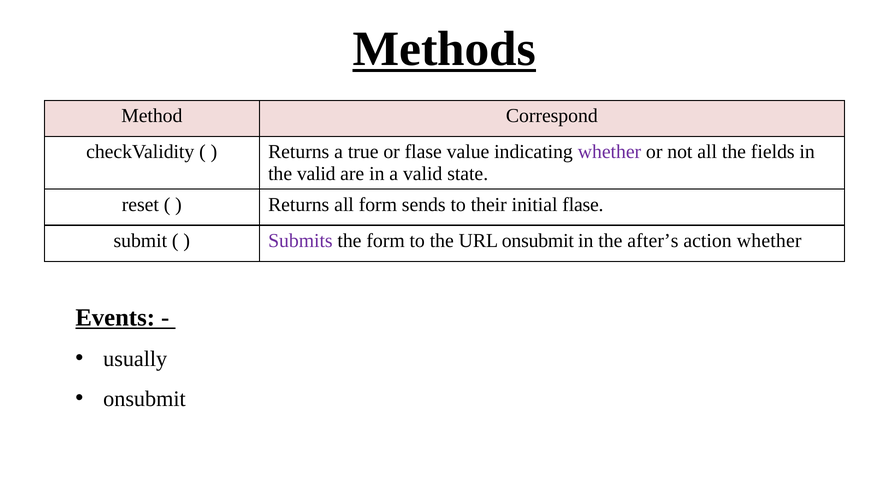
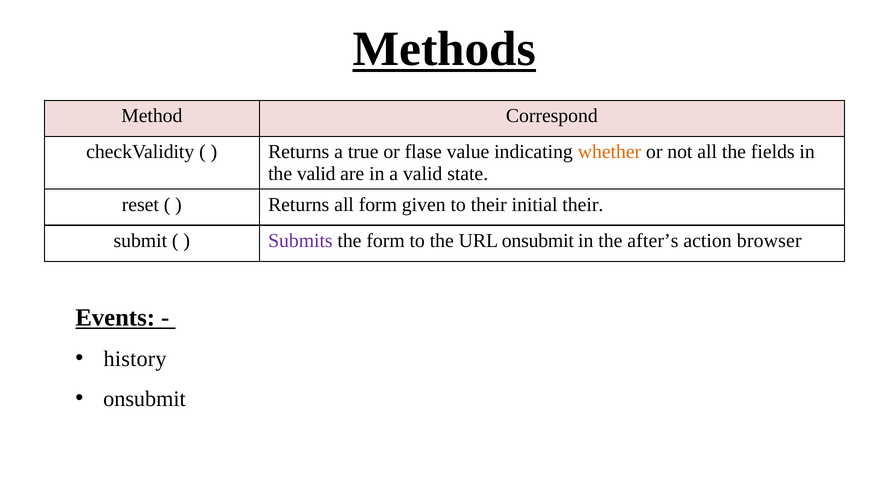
whether at (609, 152) colour: purple -> orange
sends: sends -> given
initial flase: flase -> their
action whether: whether -> browser
usually: usually -> history
